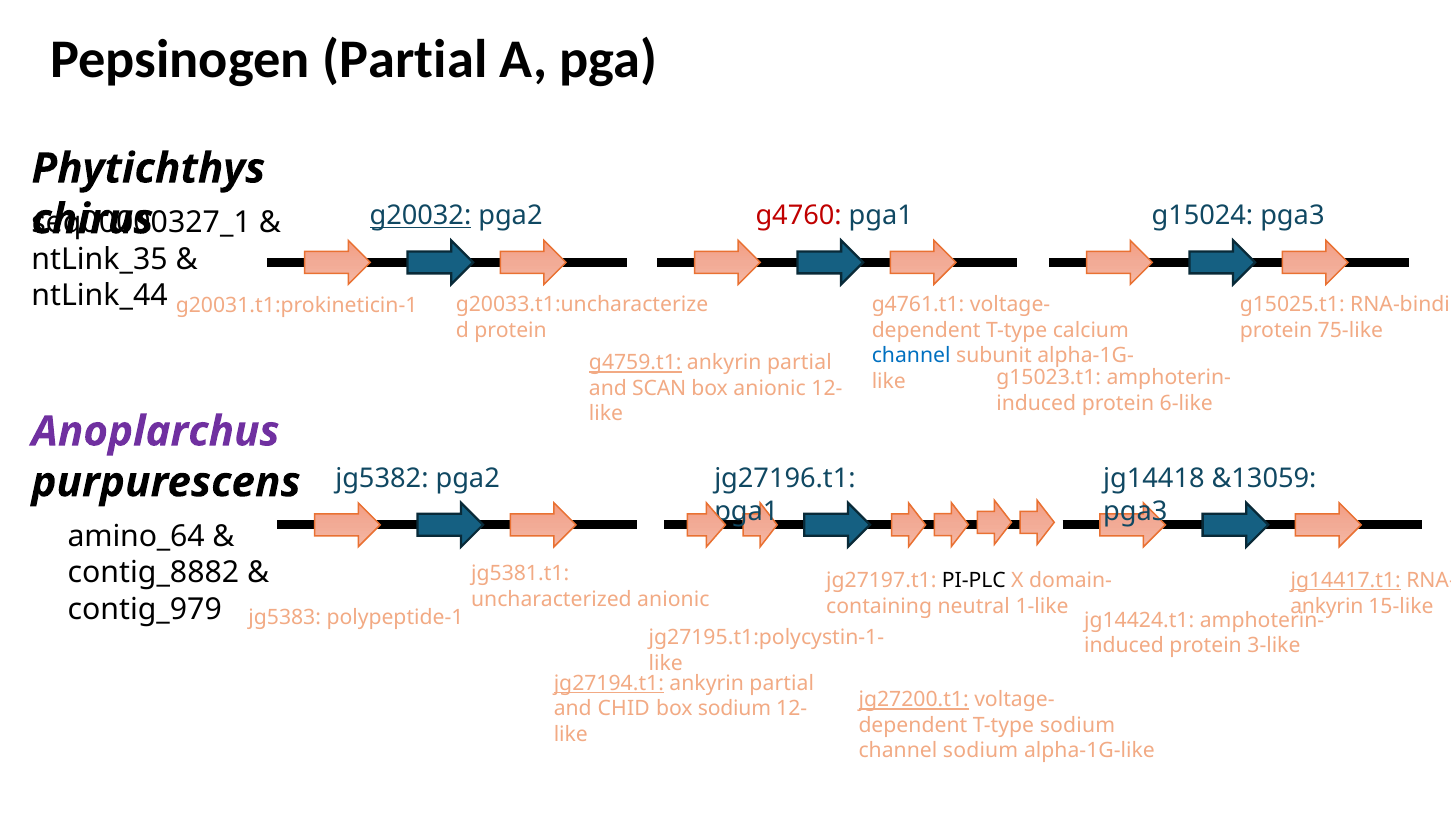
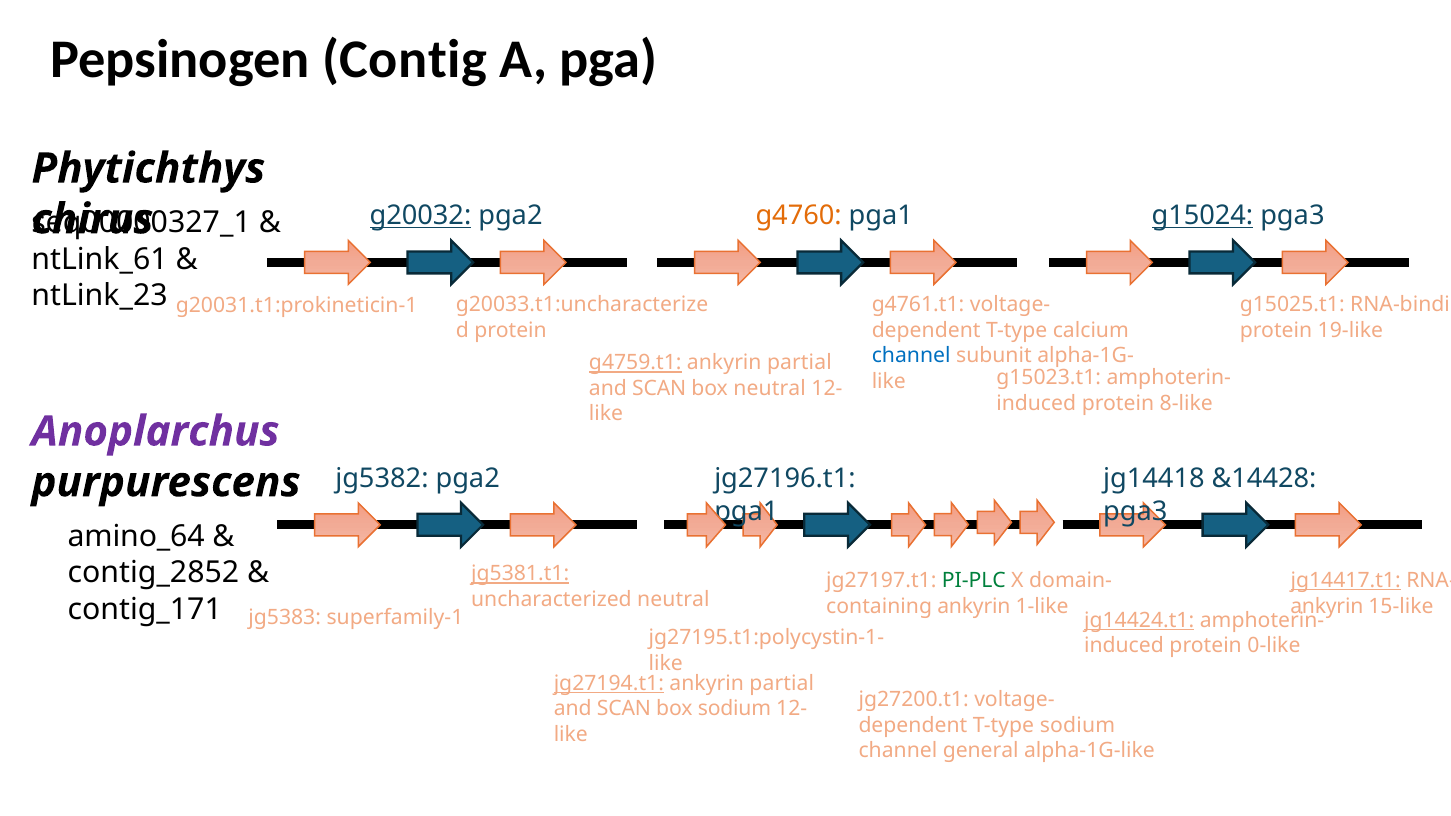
Pepsinogen Partial: Partial -> Contig
g4760 colour: red -> orange
g15024 underline: none -> present
ntLink_35: ntLink_35 -> ntLink_61
ntLink_44: ntLink_44 -> ntLink_23
75-like: 75-like -> 19-like
box anionic: anionic -> neutral
6-like: 6-like -> 8-like
&13059: &13059 -> &14428
contig_8882: contig_8882 -> contig_2852
jg5381.t1 underline: none -> present
PI-PLC colour: black -> green
uncharacterized anionic: anionic -> neutral
neutral at (974, 606): neutral -> ankyrin
contig_979: contig_979 -> contig_171
polypeptide-1: polypeptide-1 -> superfamily-1
jg14424.t1 underline: none -> present
3-like: 3-like -> 0-like
jg27200.t1 underline: present -> none
CHID at (624, 709): CHID -> SCAN
channel sodium: sodium -> general
